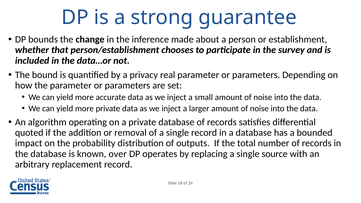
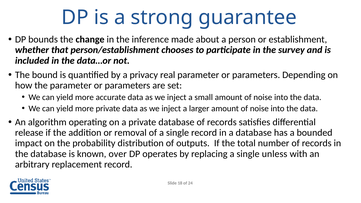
quoted: quoted -> release
source: source -> unless
